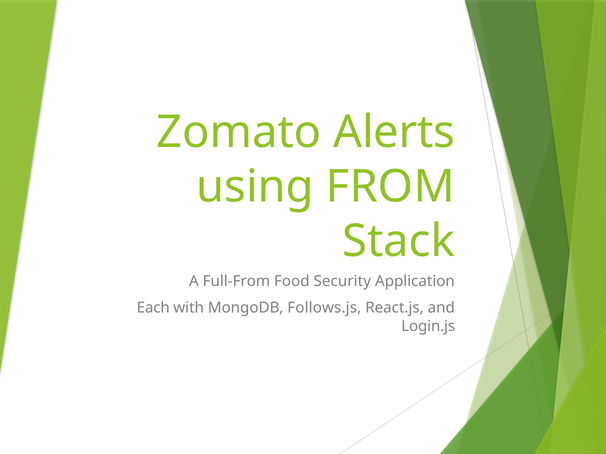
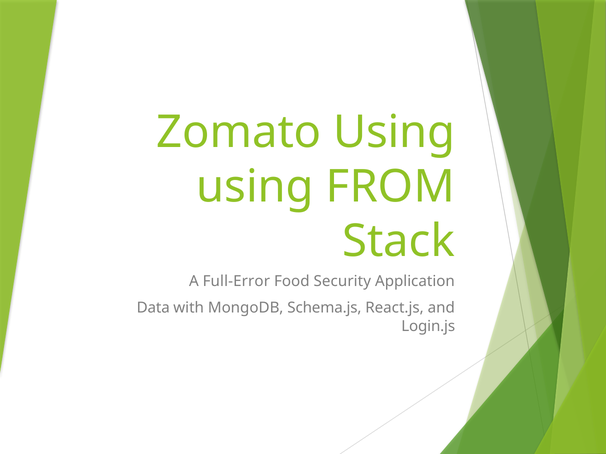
Zomato Alerts: Alerts -> Using
Full-From: Full-From -> Full-Error
Each: Each -> Data
Follows.js: Follows.js -> Schema.js
